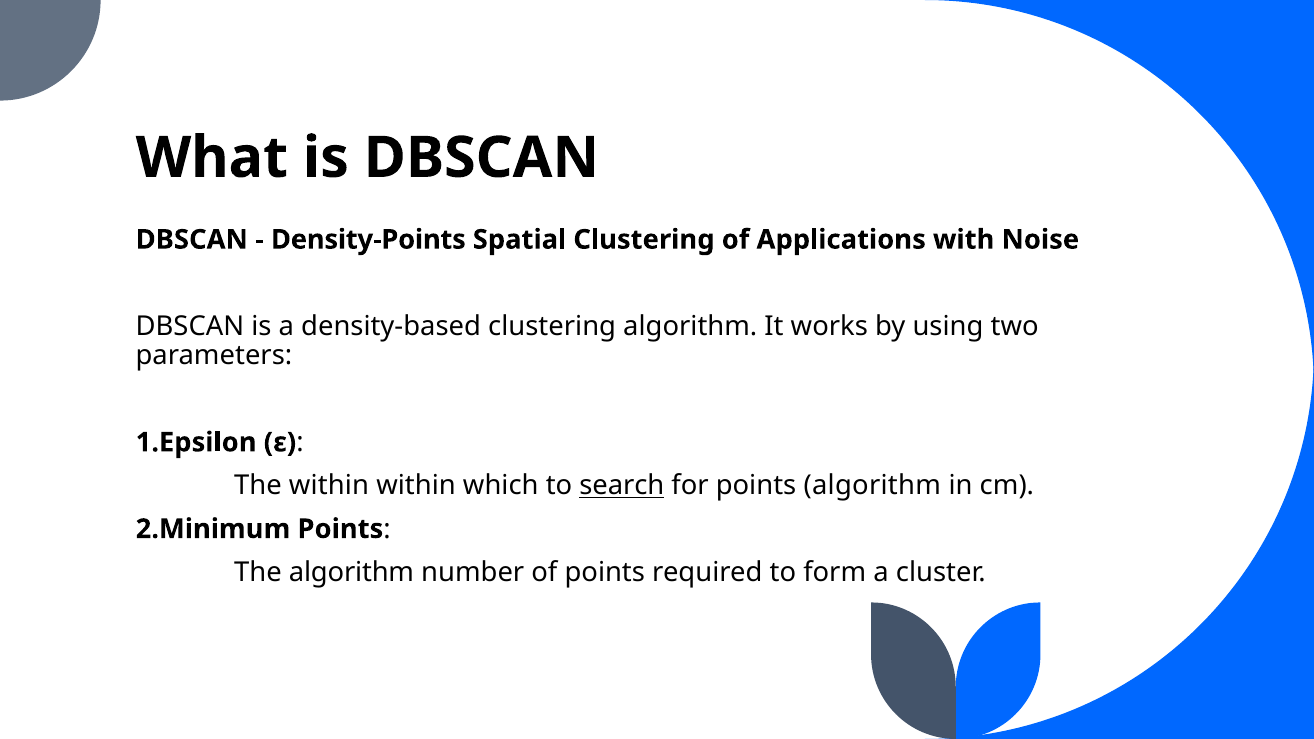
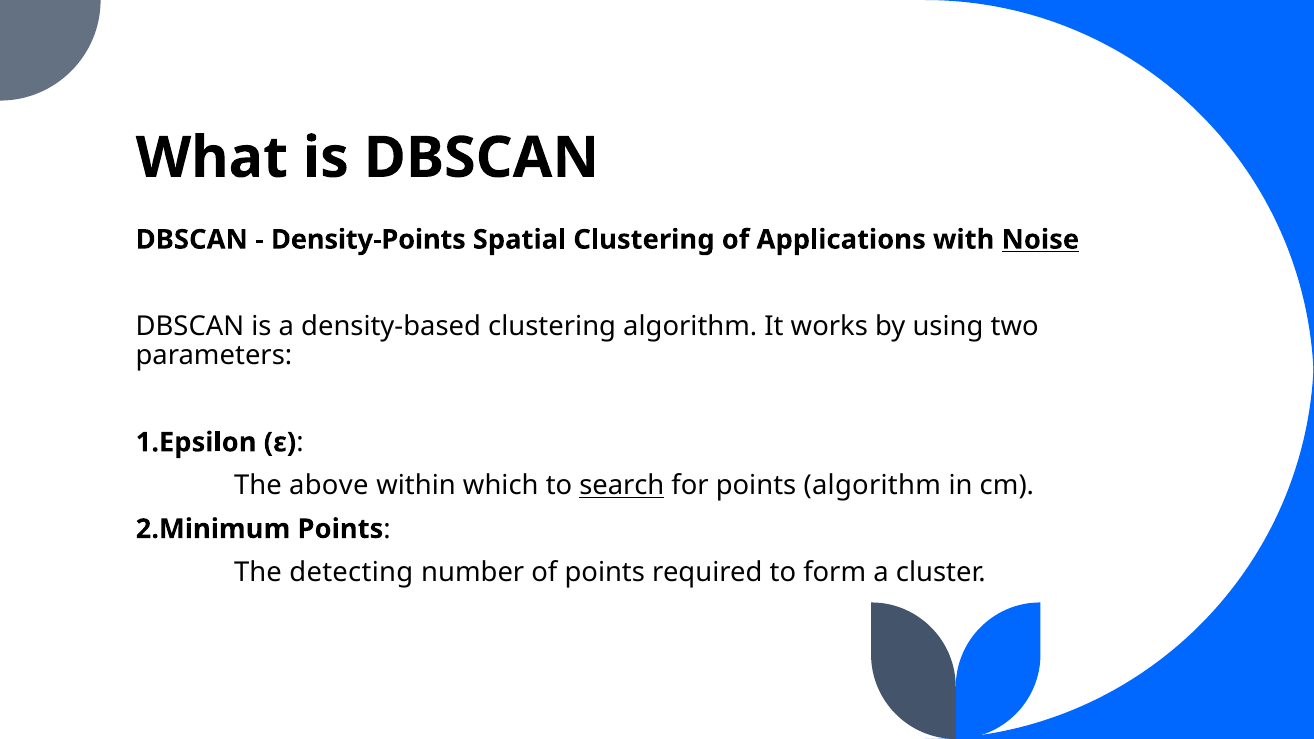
Noise underline: none -> present
The within: within -> above
The algorithm: algorithm -> detecting
